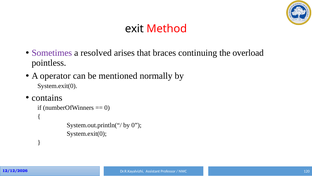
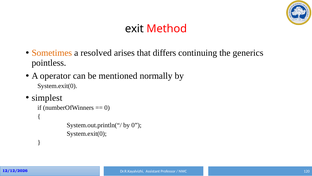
Sometimes colour: purple -> orange
braces: braces -> differs
overload: overload -> generics
contains: contains -> simplest
